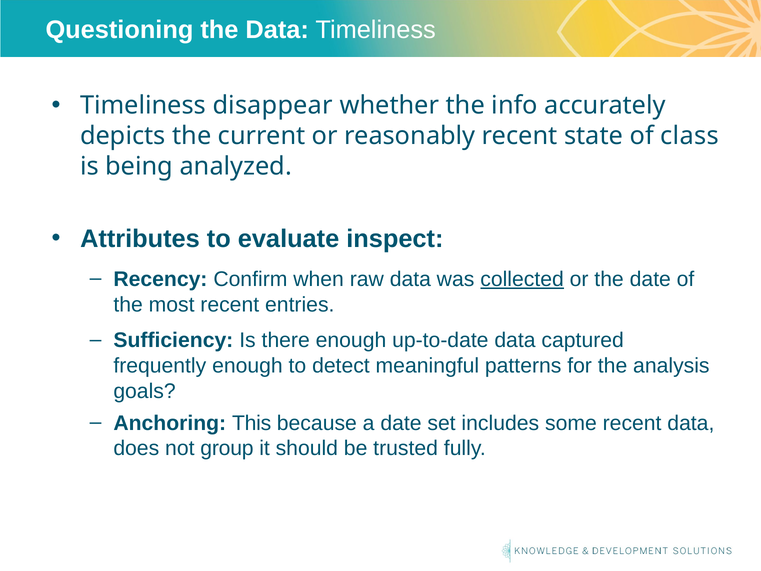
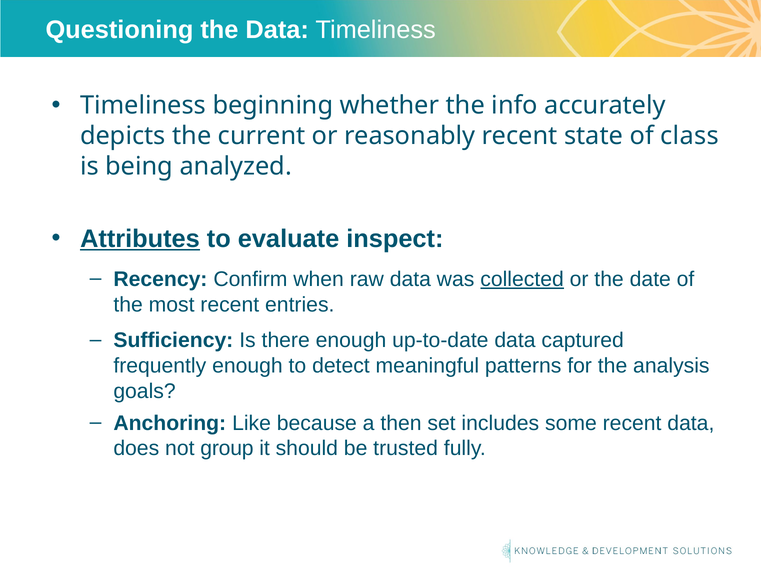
disappear: disappear -> beginning
Attributes underline: none -> present
This: This -> Like
a date: date -> then
